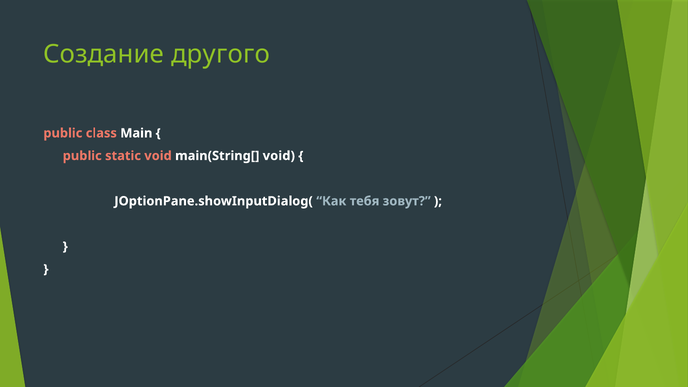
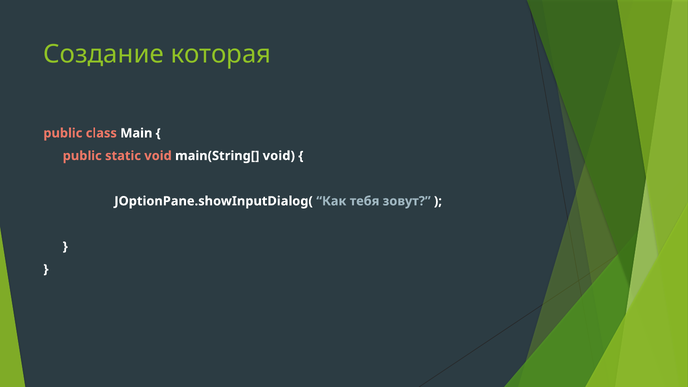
другого: другого -> которая
